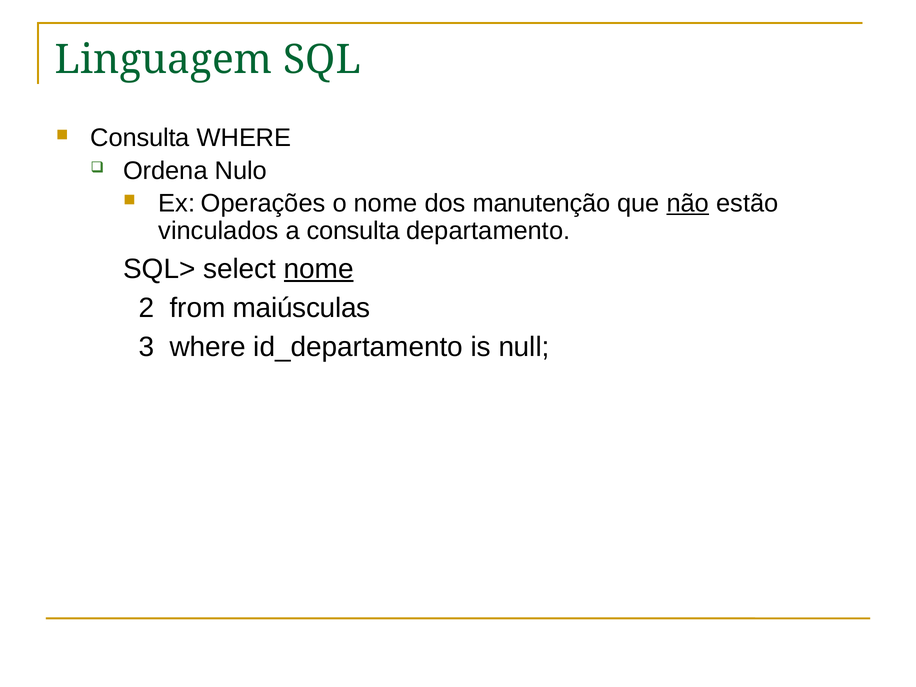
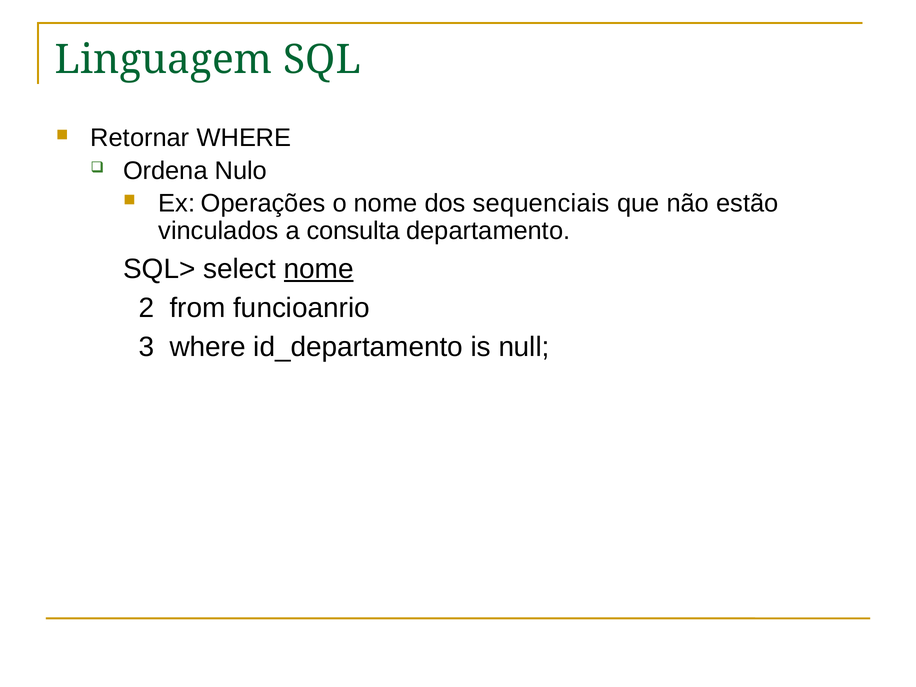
Consulta at (140, 138): Consulta -> Retornar
manutenção: manutenção -> sequenciais
não underline: present -> none
maiúsculas: maiúsculas -> funcioanrio
